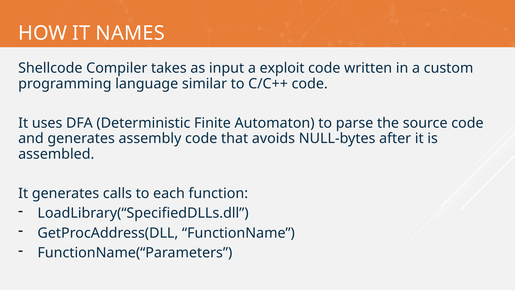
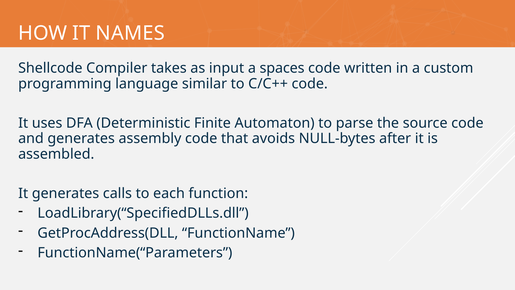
exploit: exploit -> spaces
